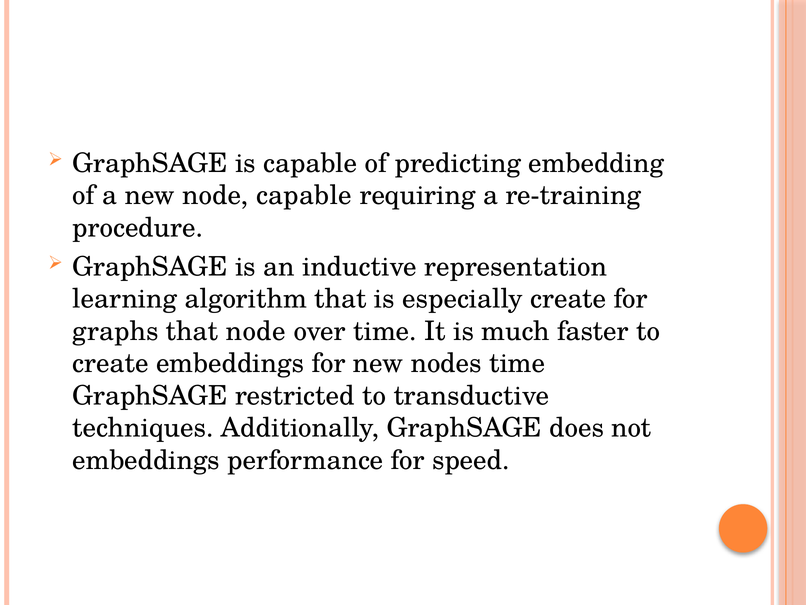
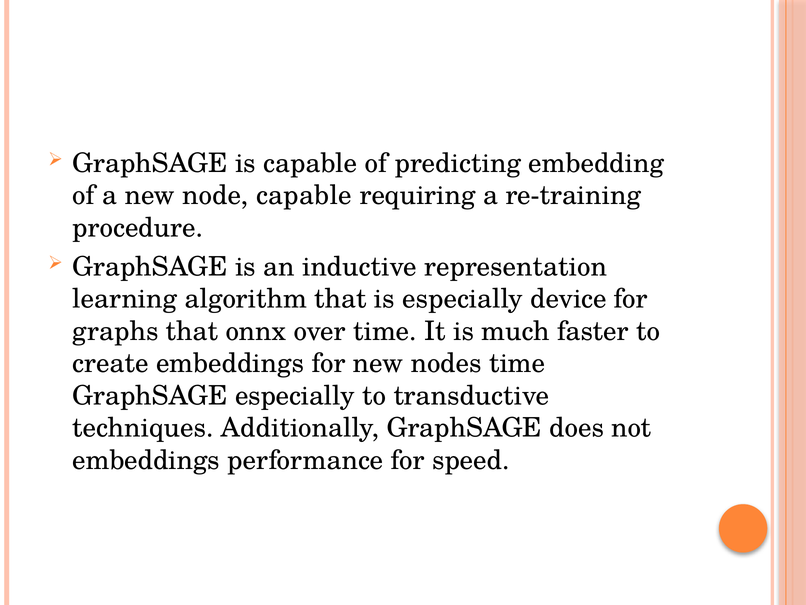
especially create: create -> device
that node: node -> onnx
GraphSAGE restricted: restricted -> especially
